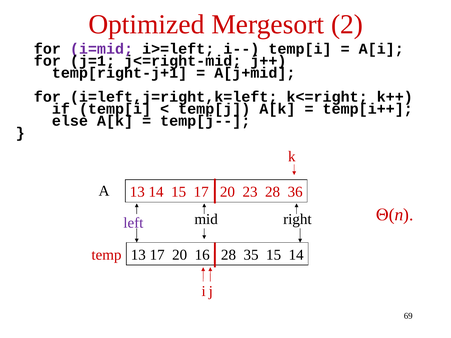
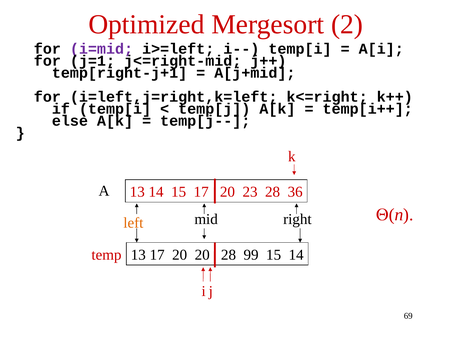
left colour: purple -> orange
20 16: 16 -> 20
35: 35 -> 99
